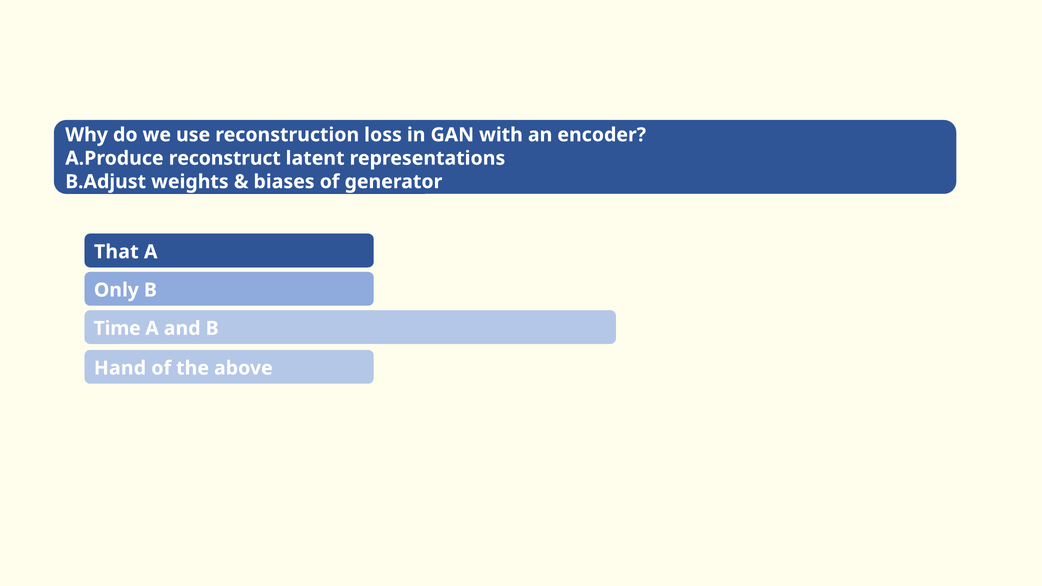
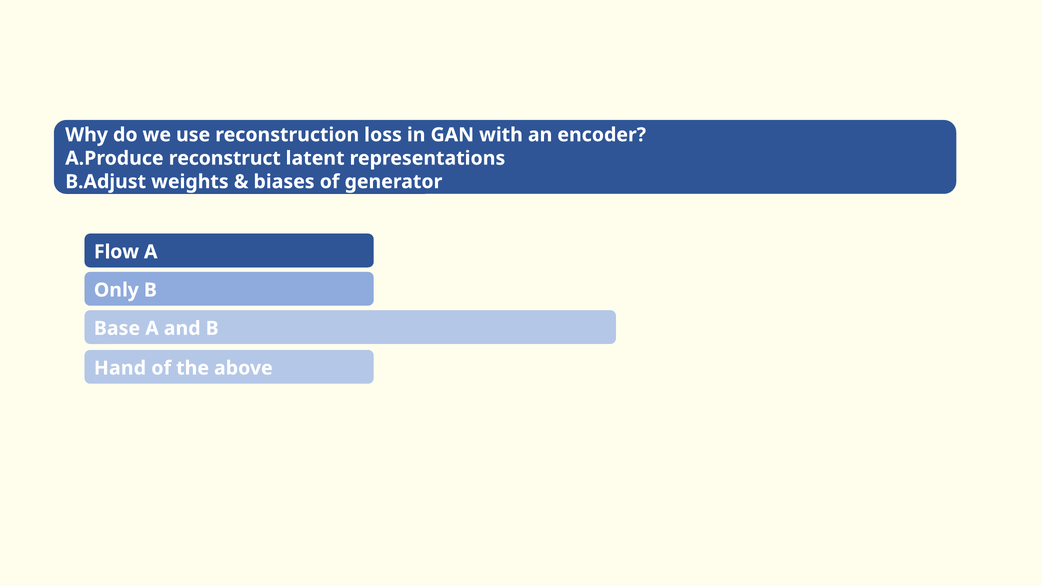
That: That -> Flow
Time: Time -> Base
